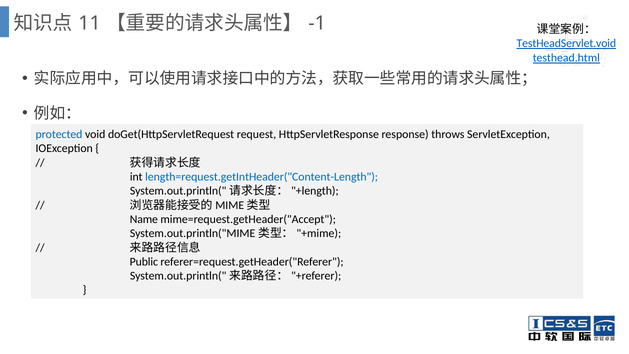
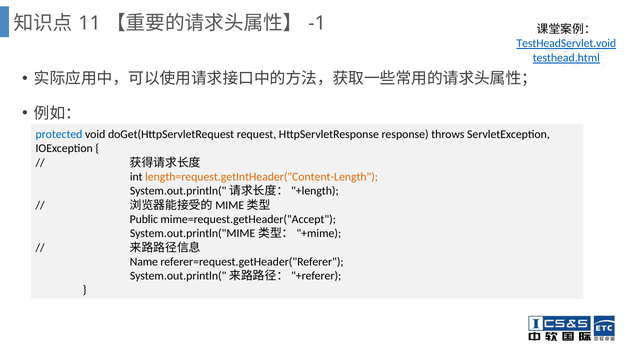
length=request.getIntHeader("Content-Length colour: blue -> orange
Name: Name -> Public
Public: Public -> Name
